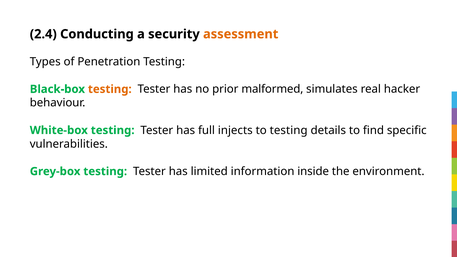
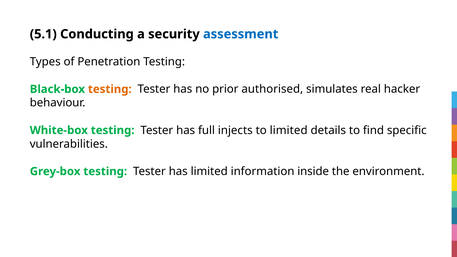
2.4: 2.4 -> 5.1
assessment colour: orange -> blue
malformed: malformed -> authorised
to testing: testing -> limited
